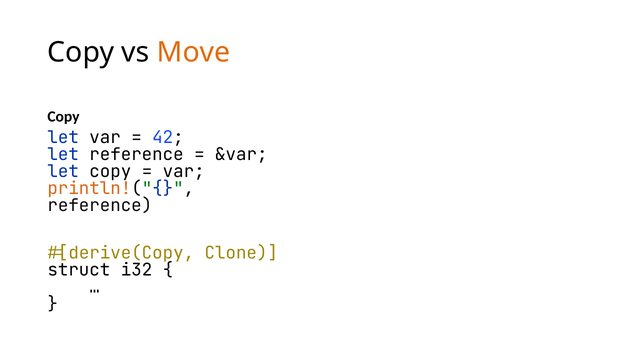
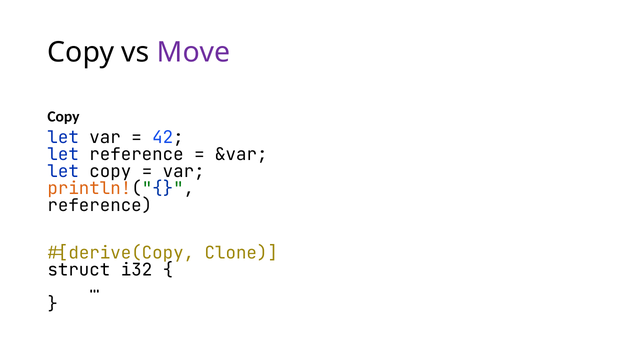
Move colour: orange -> purple
